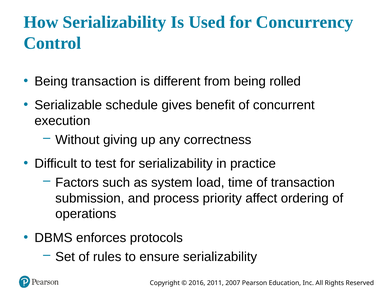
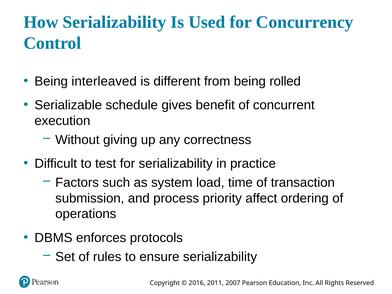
Being transaction: transaction -> interleaved
